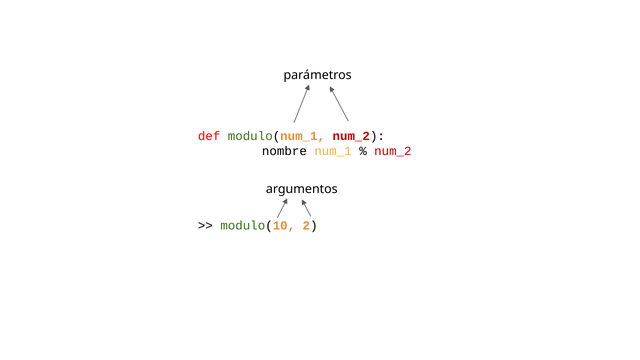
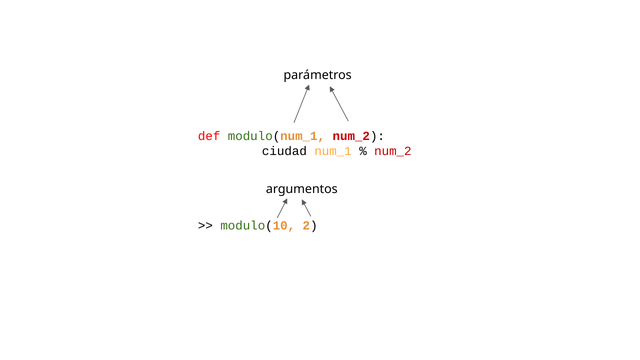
nombre: nombre -> ciudad
